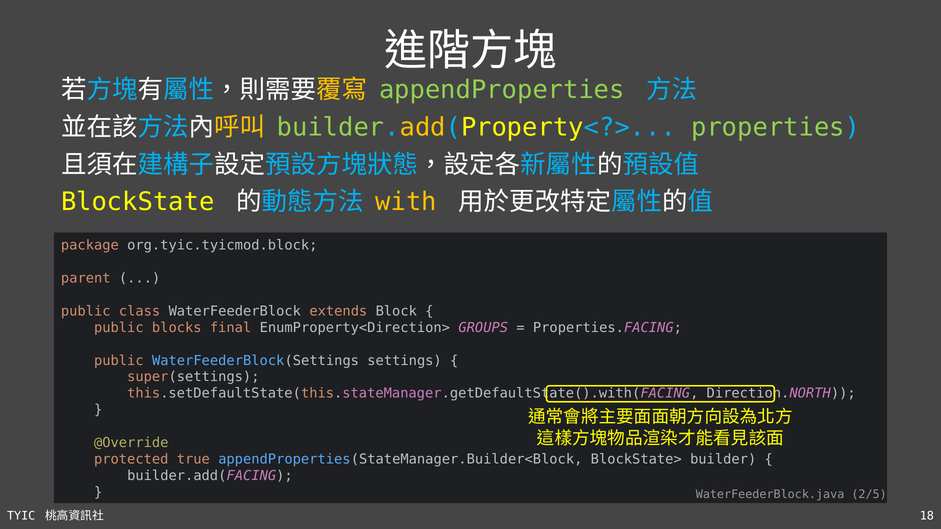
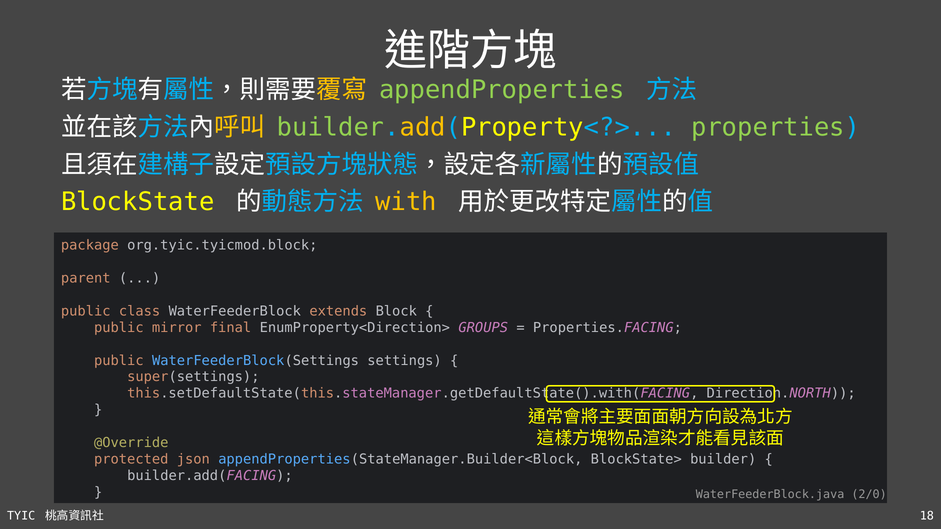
blocks: blocks -> mirror
true: true -> json
2/5: 2/5 -> 2/0
